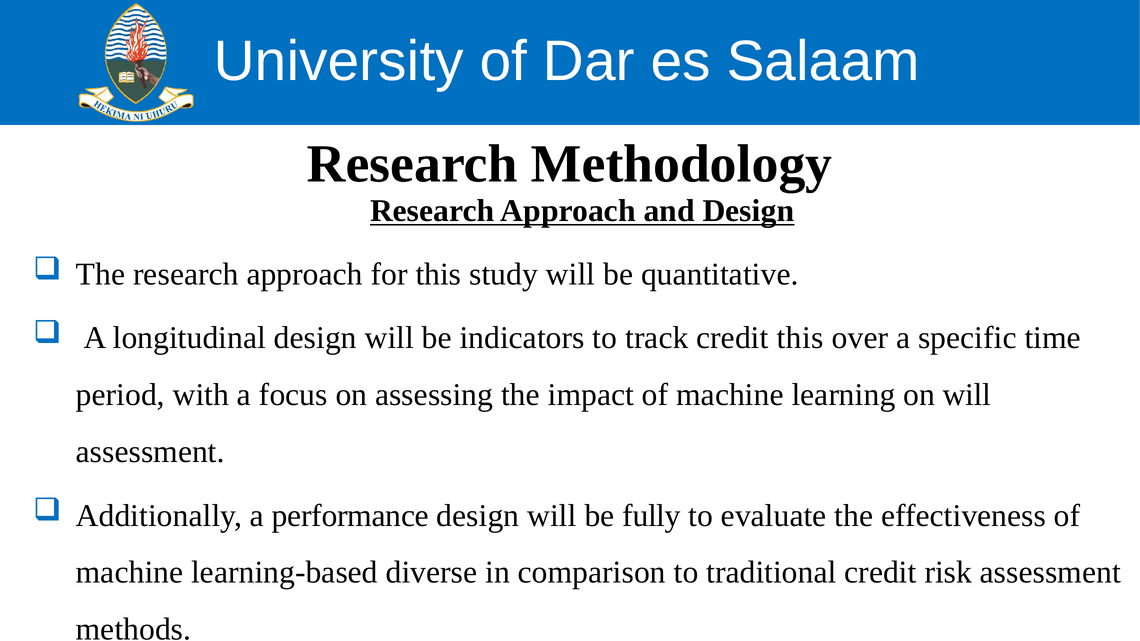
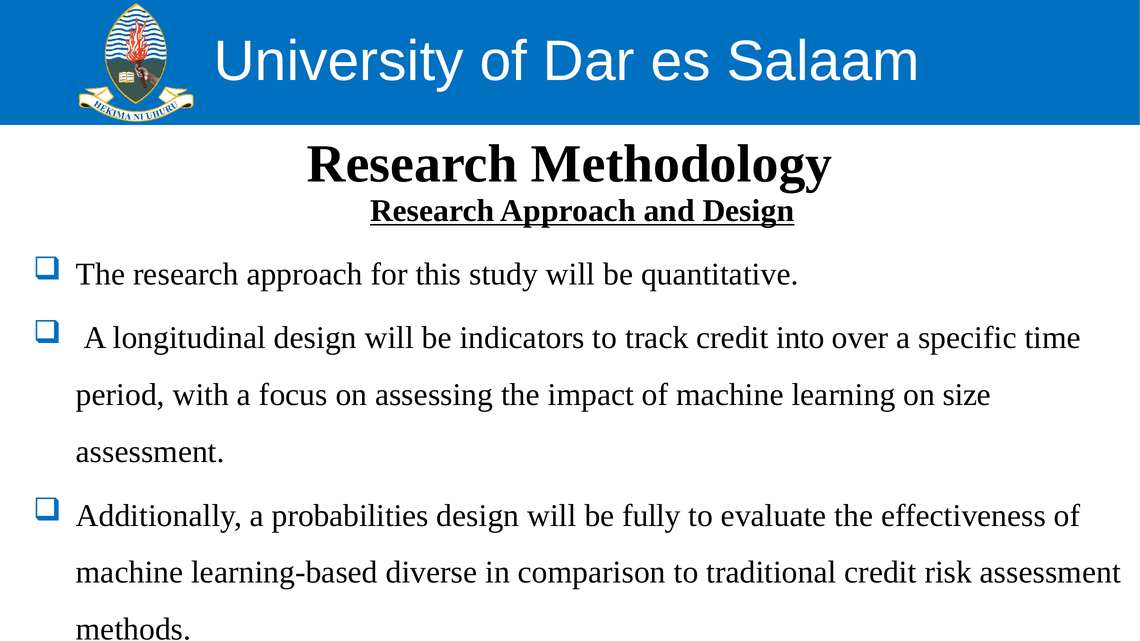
credit this: this -> into
on will: will -> size
performance: performance -> probabilities
